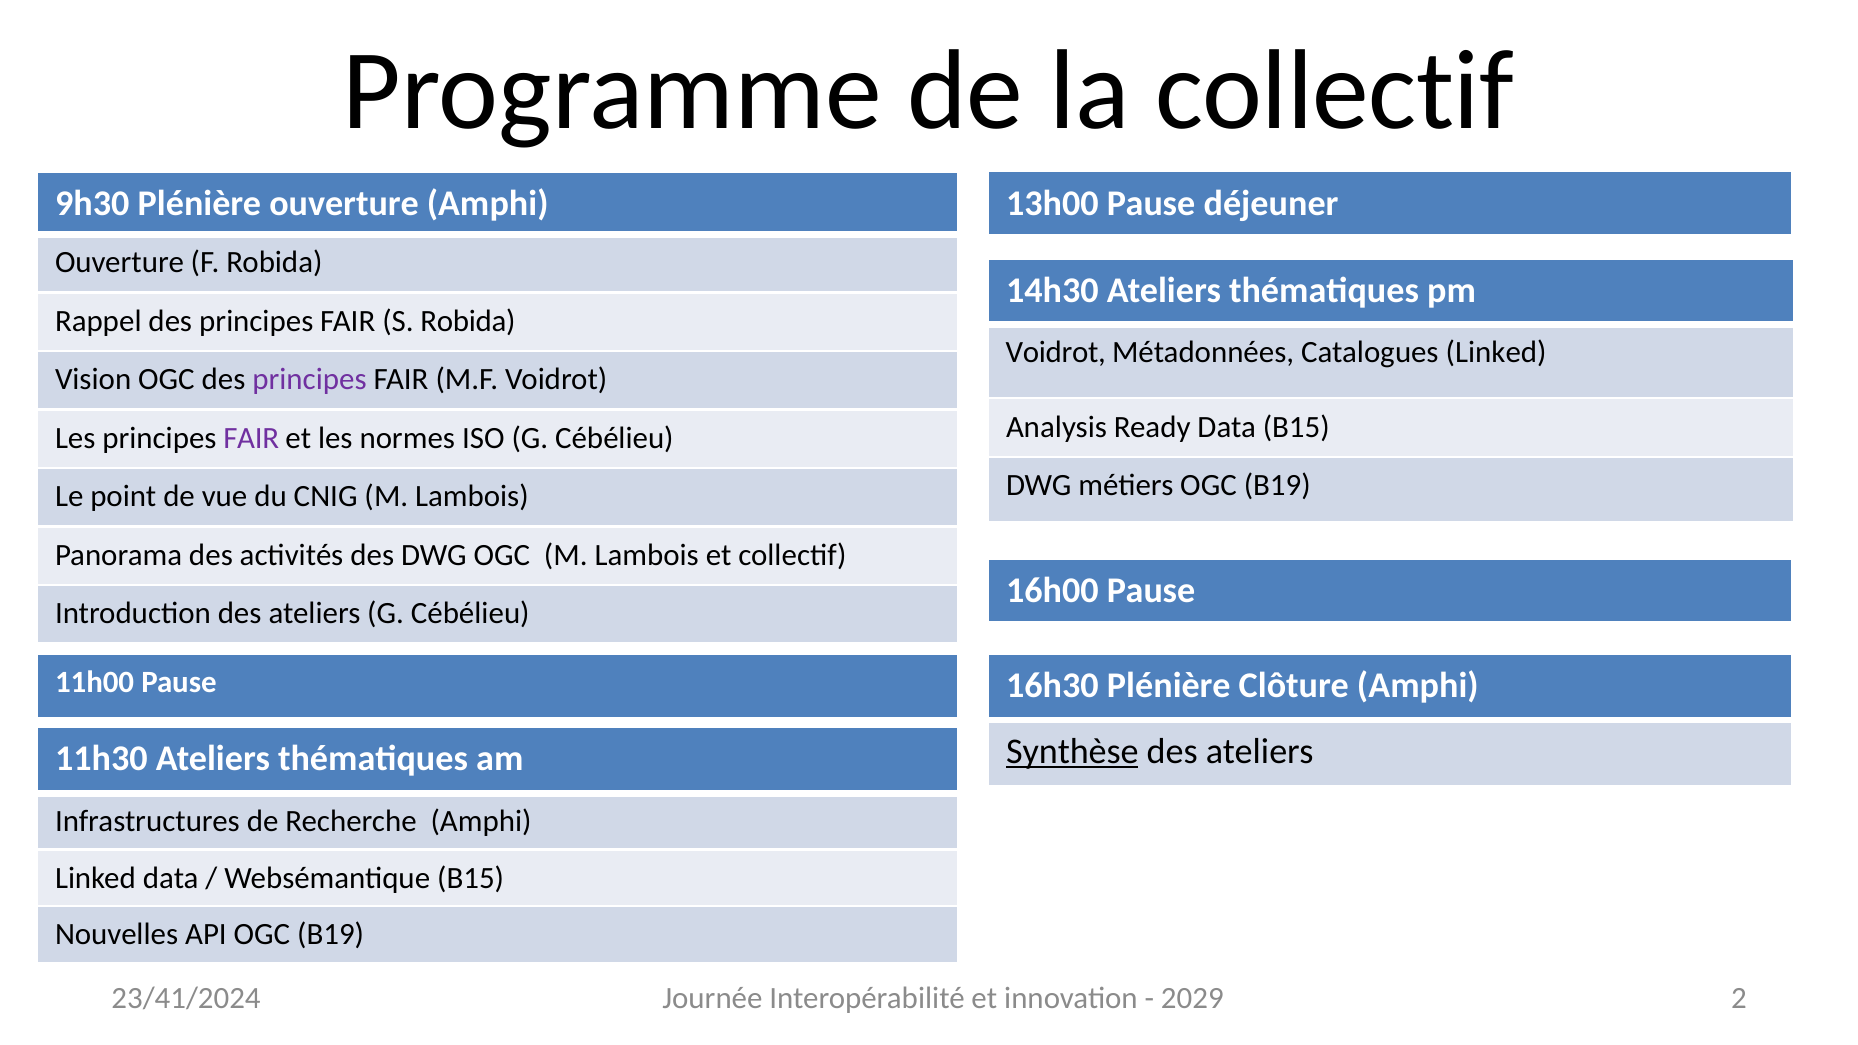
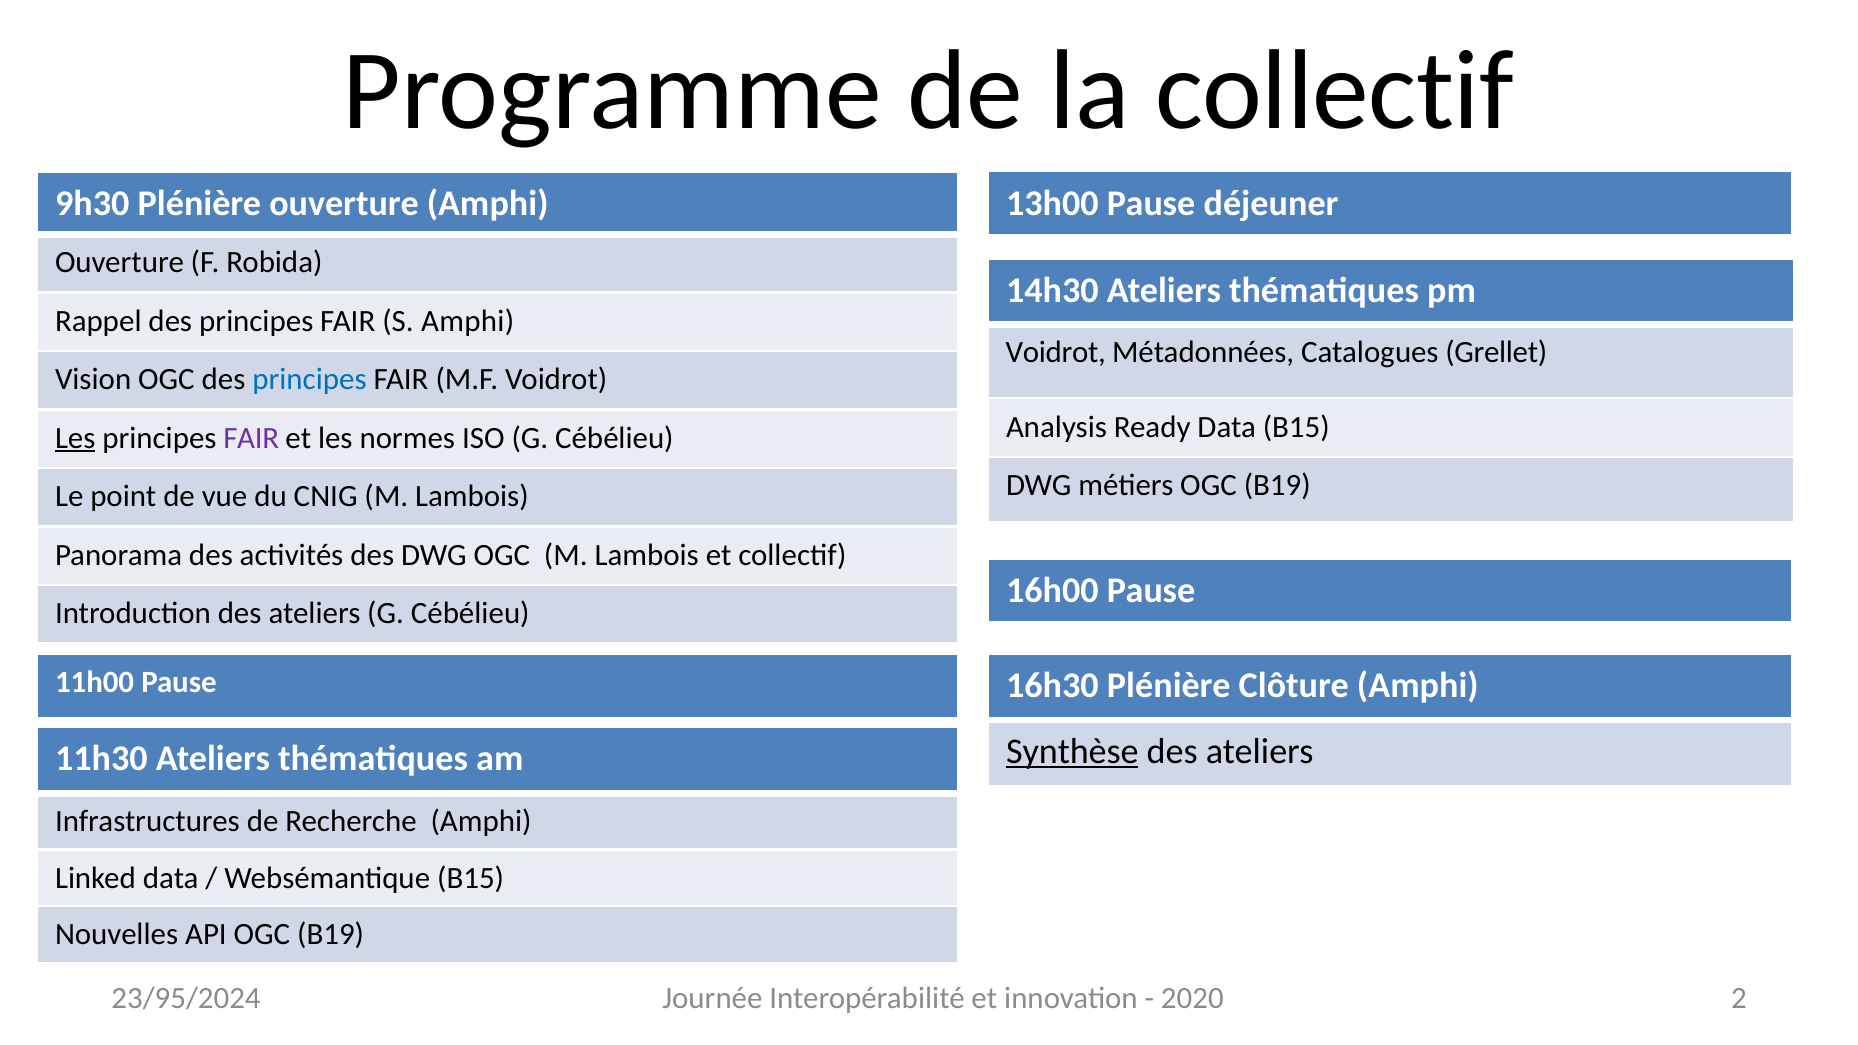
S Robida: Robida -> Amphi
Catalogues Linked: Linked -> Grellet
principes at (309, 380) colour: purple -> blue
Les at (75, 438) underline: none -> present
23/41/2024: 23/41/2024 -> 23/95/2024
2029: 2029 -> 2020
